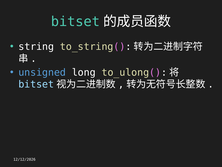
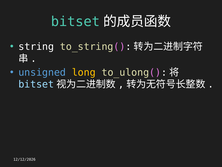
long colour: white -> yellow
